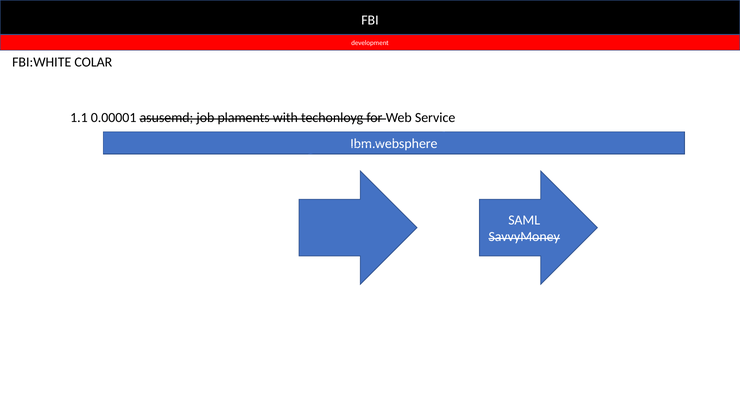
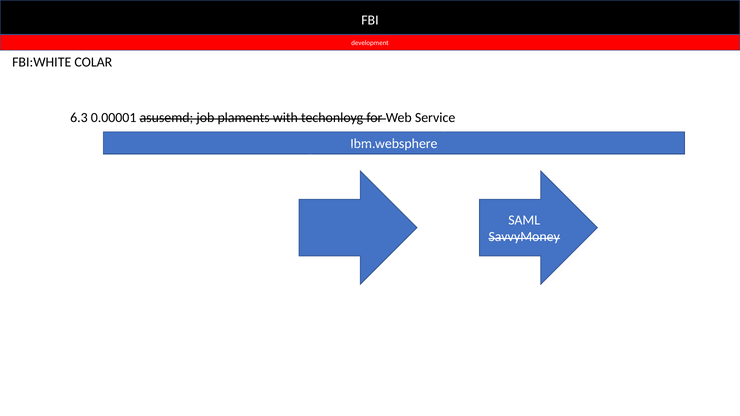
1.1: 1.1 -> 6.3
